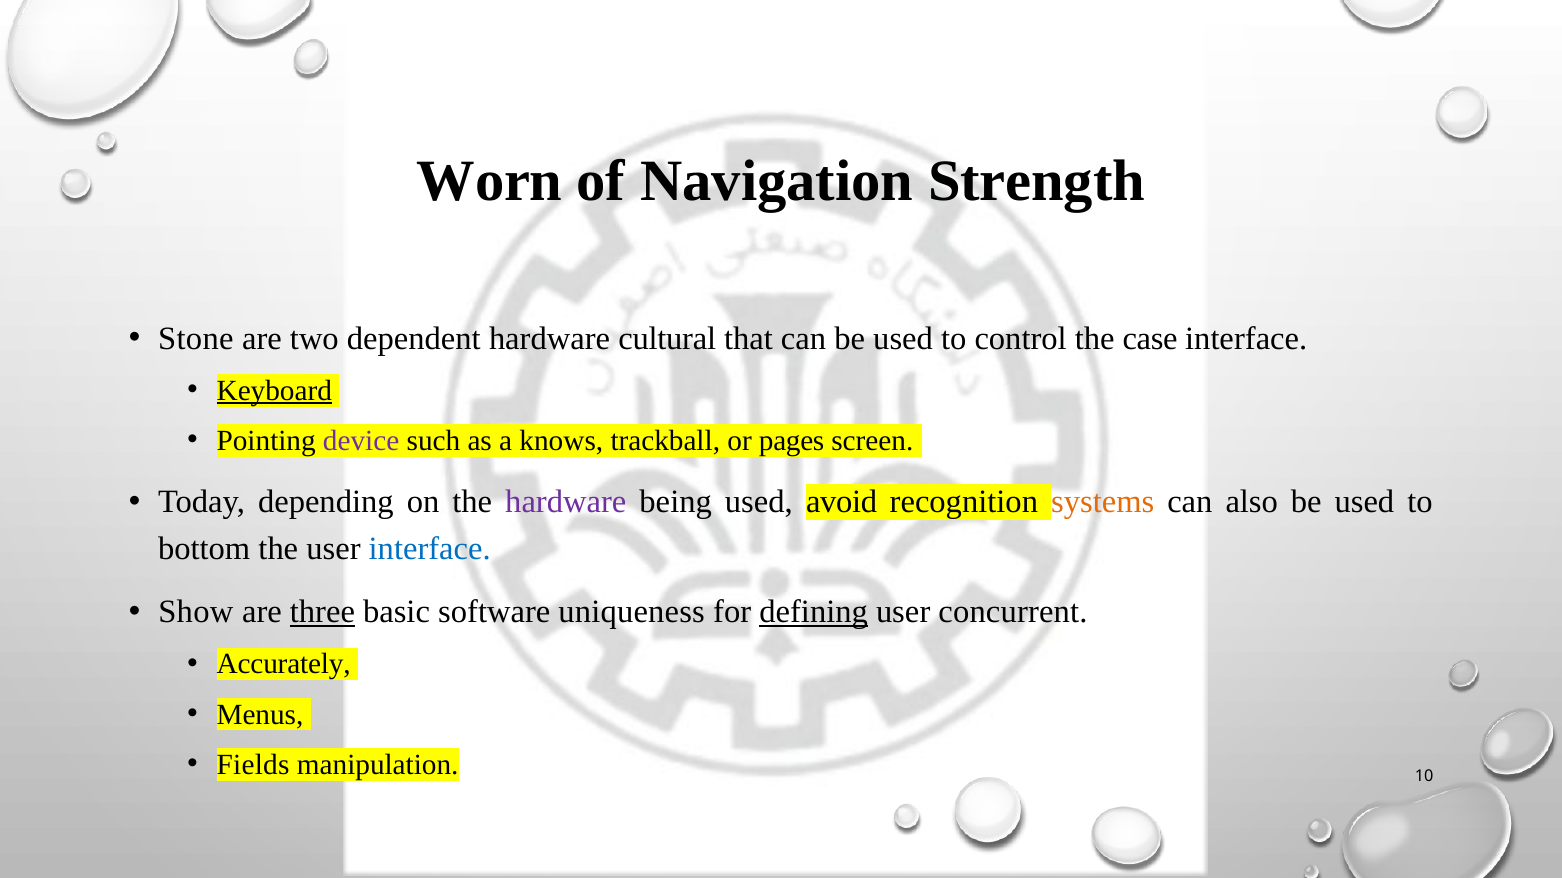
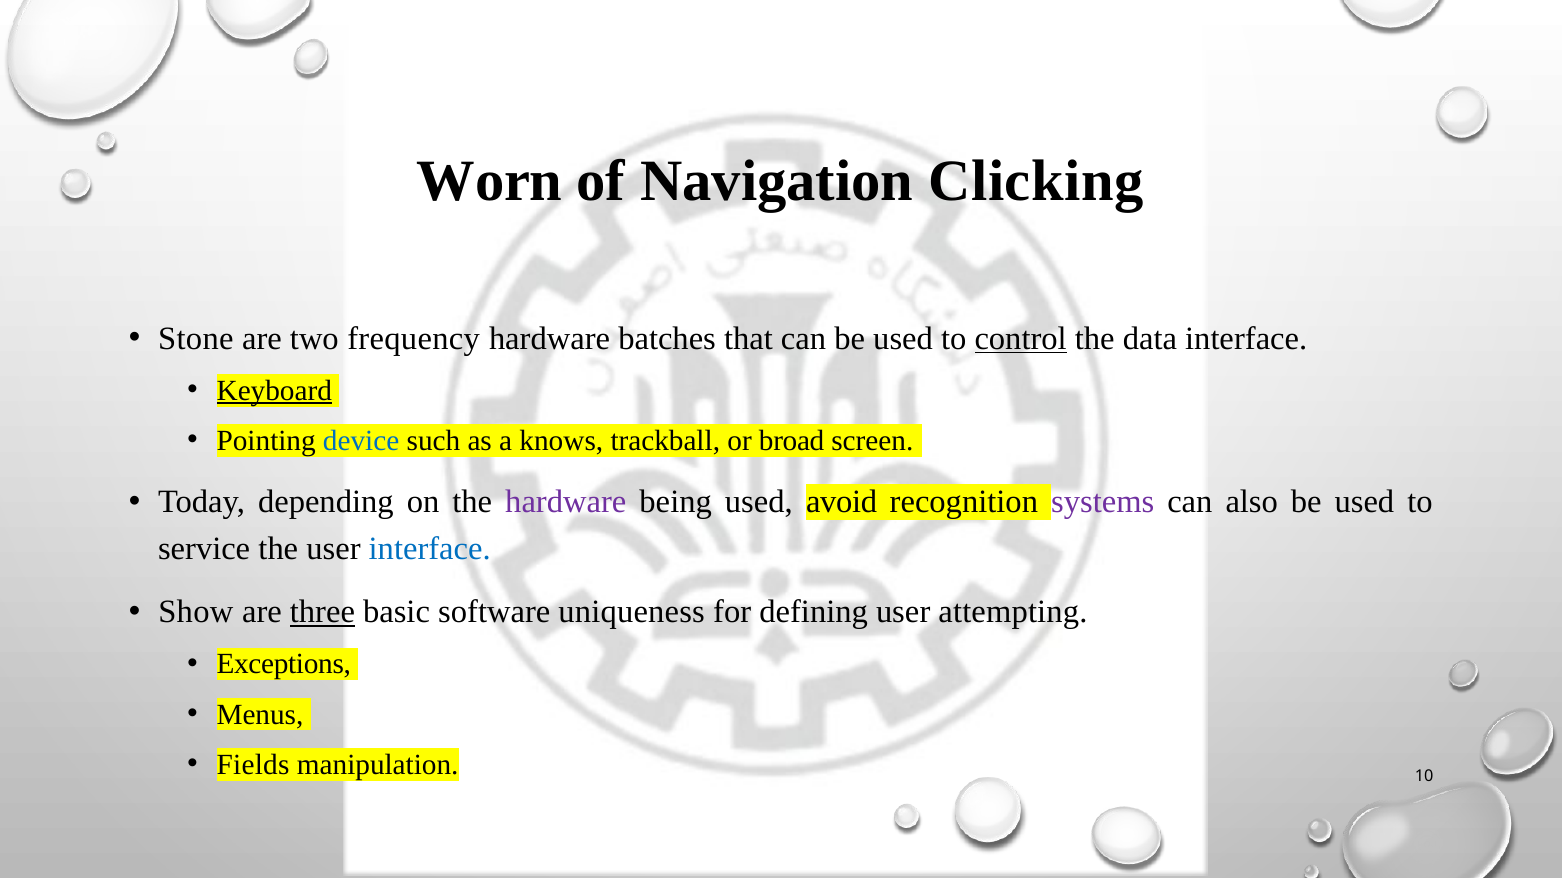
Strength: Strength -> Clicking
dependent: dependent -> frequency
cultural: cultural -> batches
control underline: none -> present
case: case -> data
device colour: purple -> blue
pages: pages -> broad
systems colour: orange -> purple
bottom: bottom -> service
defining underline: present -> none
concurrent: concurrent -> attempting
Accurately: Accurately -> Exceptions
